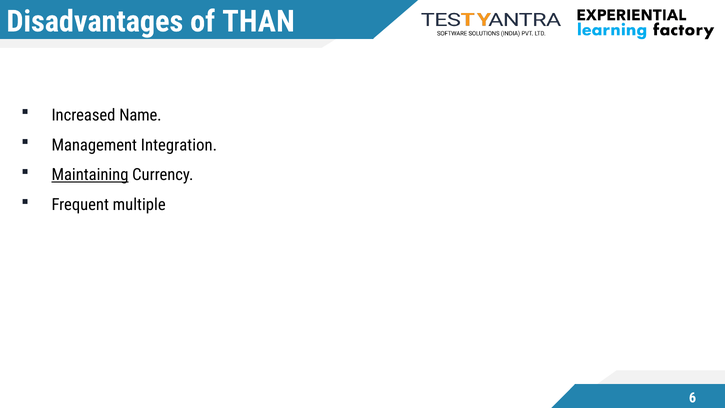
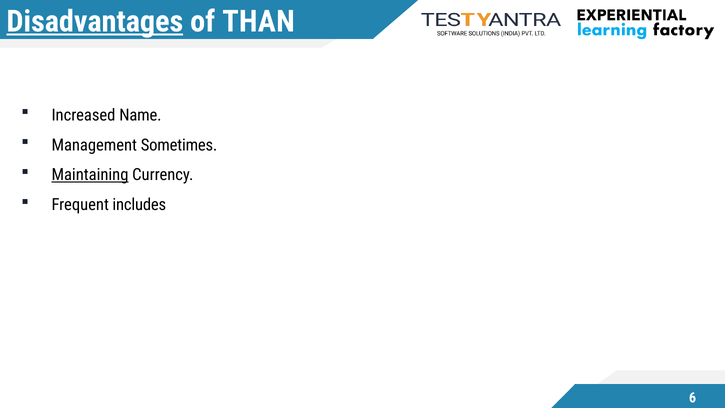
Disadvantages underline: none -> present
Integration: Integration -> Sometimes
multiple: multiple -> includes
